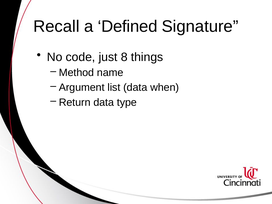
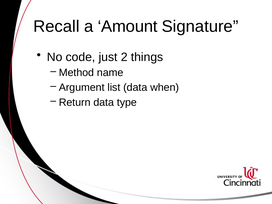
Defined: Defined -> Amount
8: 8 -> 2
